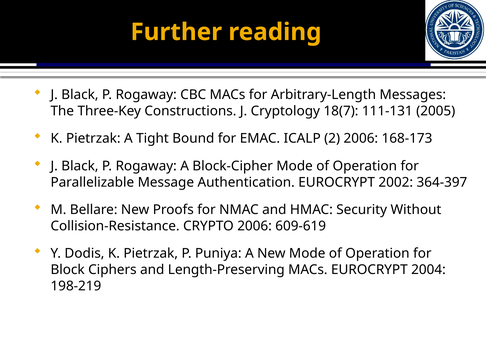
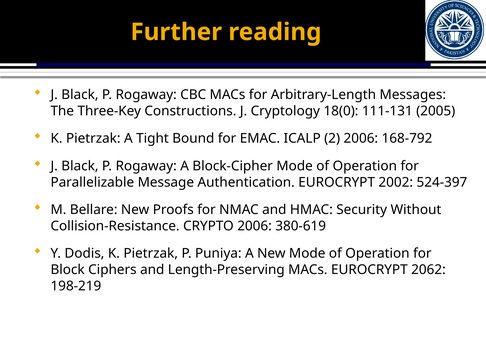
18(7: 18(7 -> 18(0
168-173: 168-173 -> 168-792
364-397: 364-397 -> 524-397
609-619: 609-619 -> 380-619
2004: 2004 -> 2062
